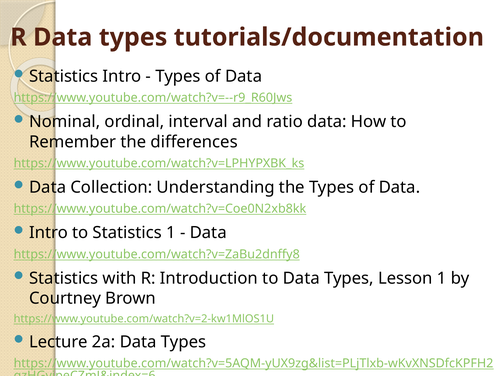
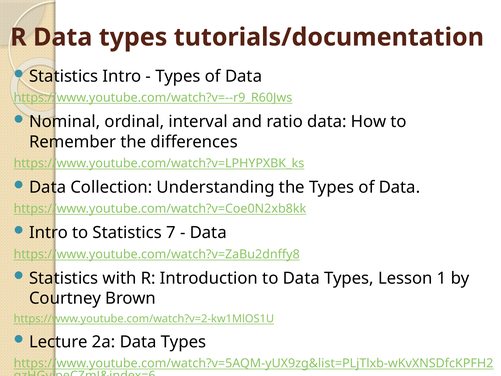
Statistics 1: 1 -> 7
